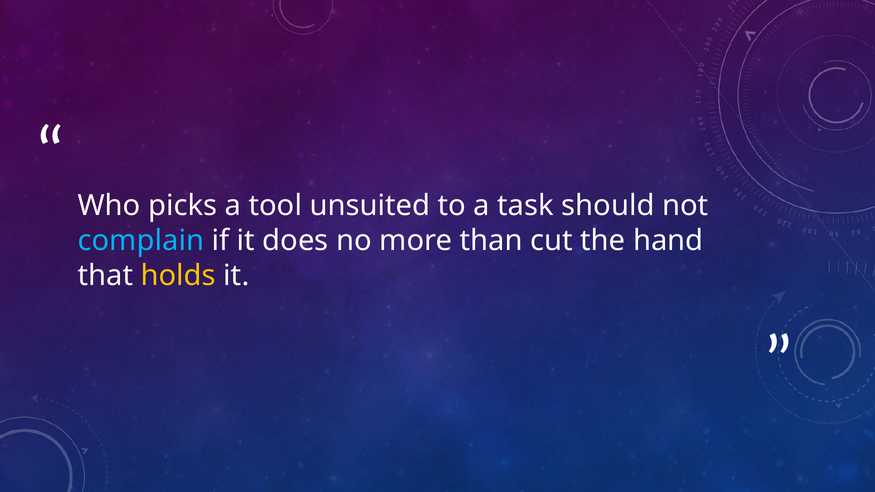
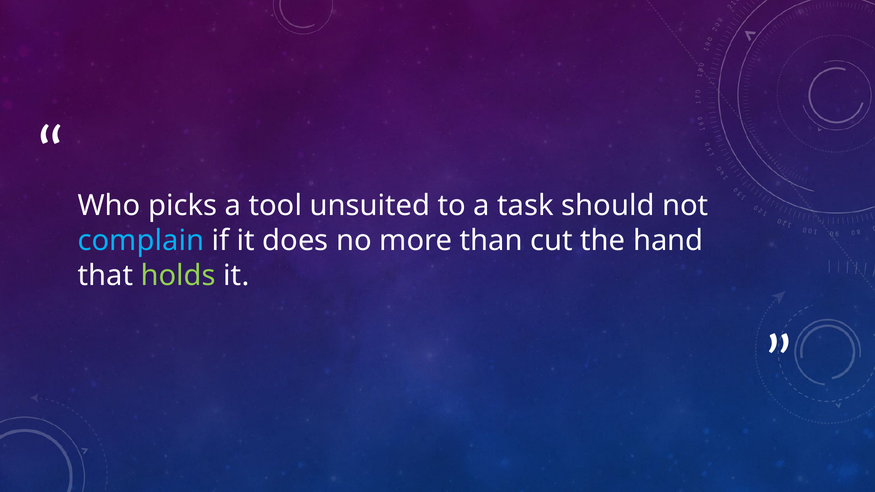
holds colour: yellow -> light green
